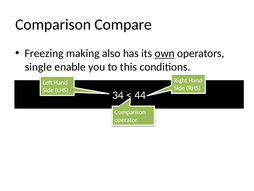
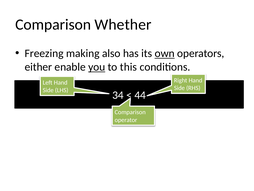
Compare: Compare -> Whether
single: single -> either
you underline: none -> present
